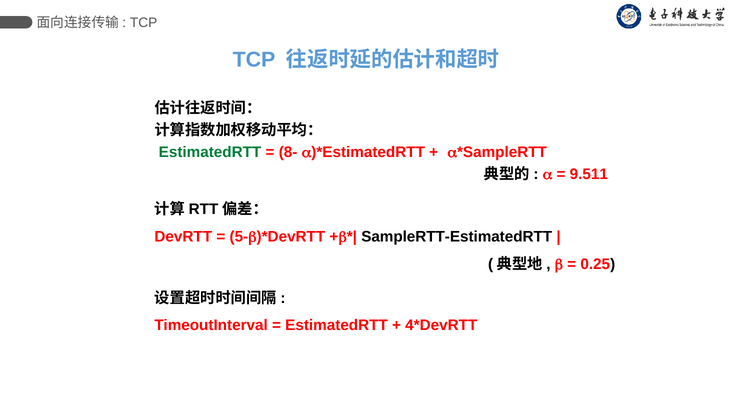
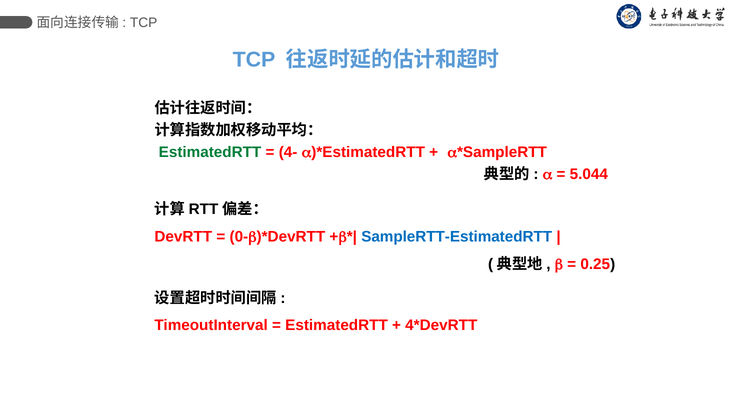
8-: 8- -> 4-
9.511: 9.511 -> 5.044
5-: 5- -> 0-
SampleRTT-EstimatedRTT colour: black -> blue
